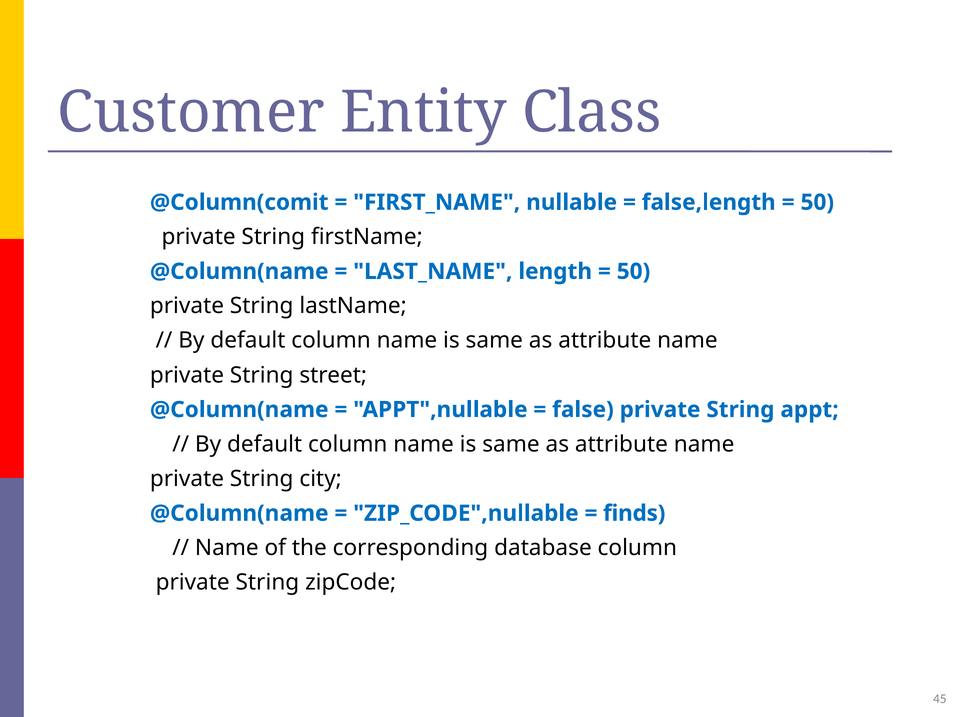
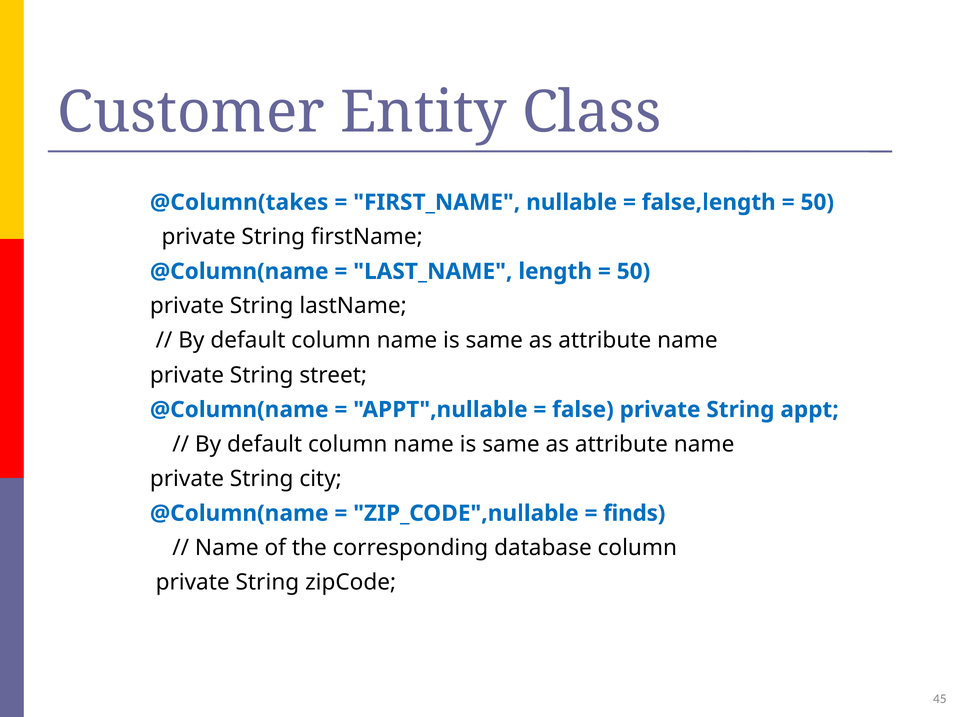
@Column(comit: @Column(comit -> @Column(takes
